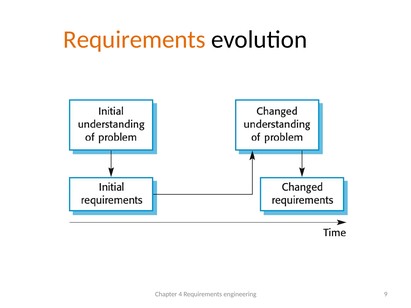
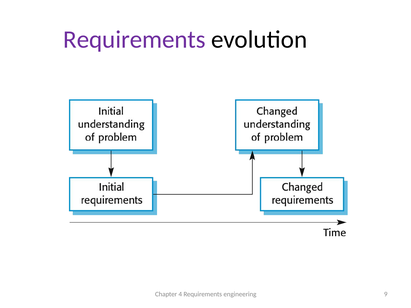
Requirements at (134, 40) colour: orange -> purple
